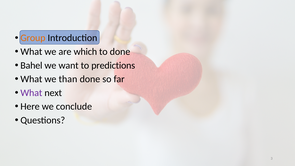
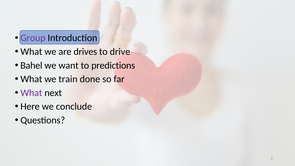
Group colour: orange -> purple
which: which -> drives
to done: done -> drive
than: than -> train
